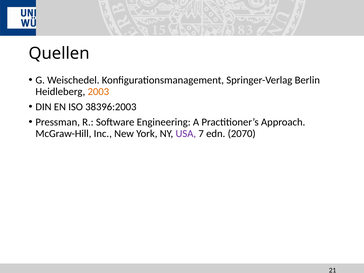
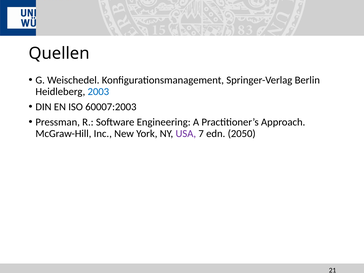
2003 colour: orange -> blue
38396:2003: 38396:2003 -> 60007:2003
2070: 2070 -> 2050
